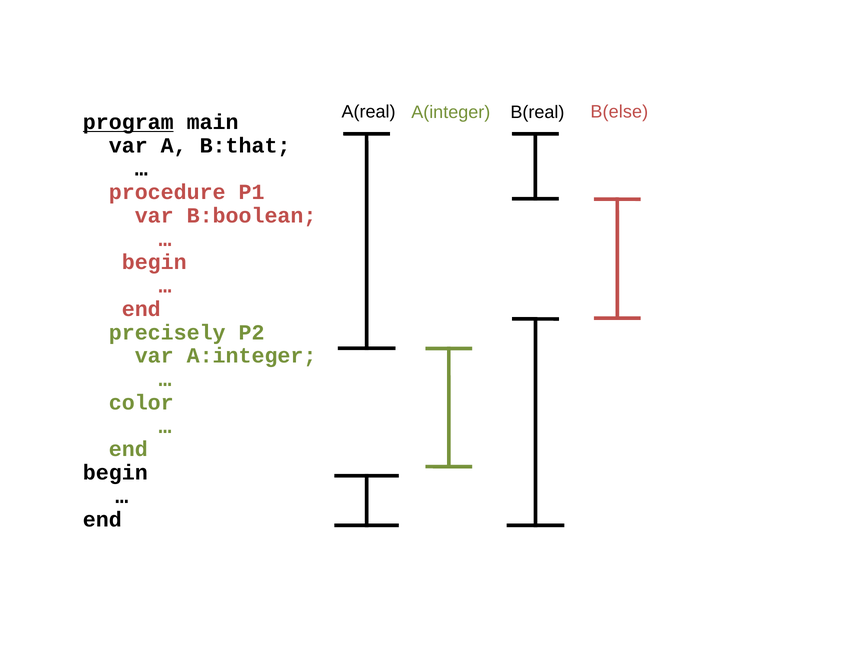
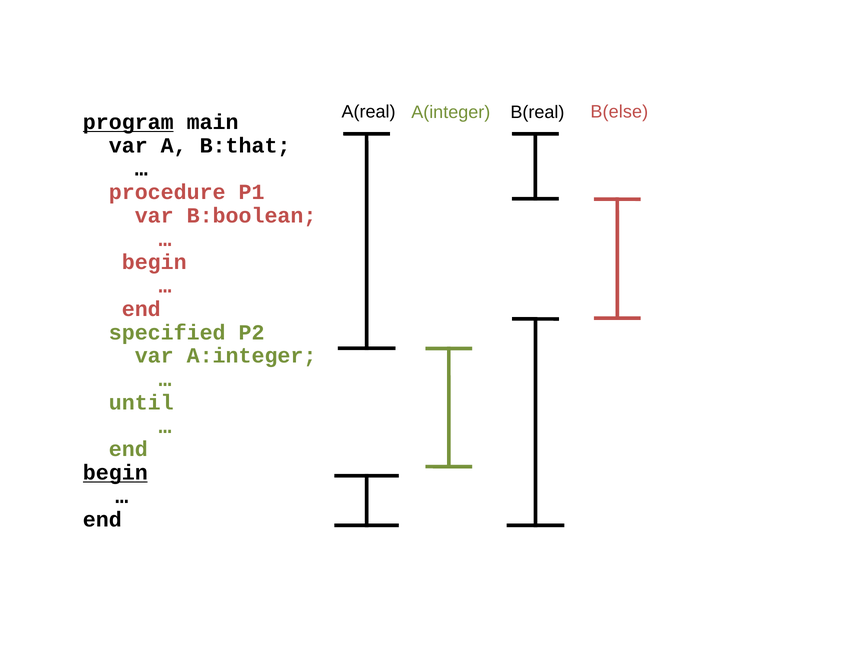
precisely: precisely -> specified
color: color -> until
begin at (115, 472) underline: none -> present
